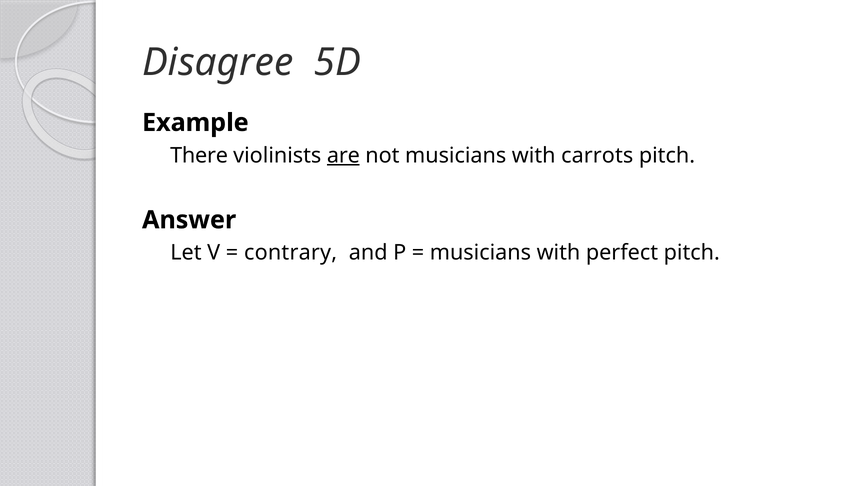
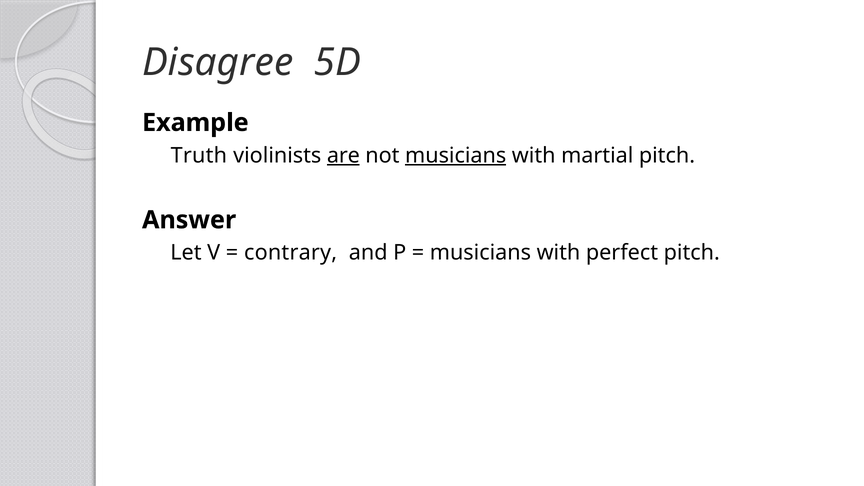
There: There -> Truth
musicians at (456, 155) underline: none -> present
carrots: carrots -> martial
